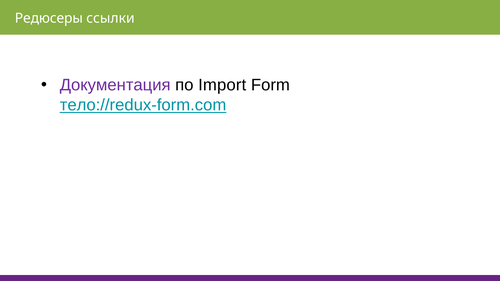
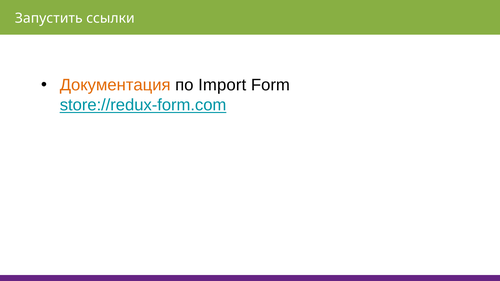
Редюсеры: Редюсеры -> Запустить
Документация colour: purple -> orange
тело://redux-form.com: тело://redux-form.com -> store://redux-form.com
